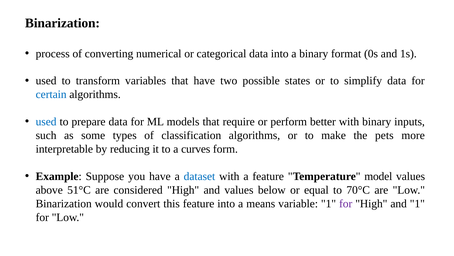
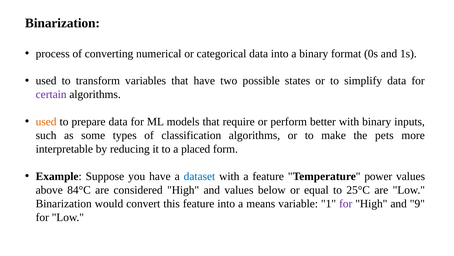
certain colour: blue -> purple
used at (46, 122) colour: blue -> orange
curves: curves -> placed
model: model -> power
51°C: 51°C -> 84°C
70°C: 70°C -> 25°C
and 1: 1 -> 9
